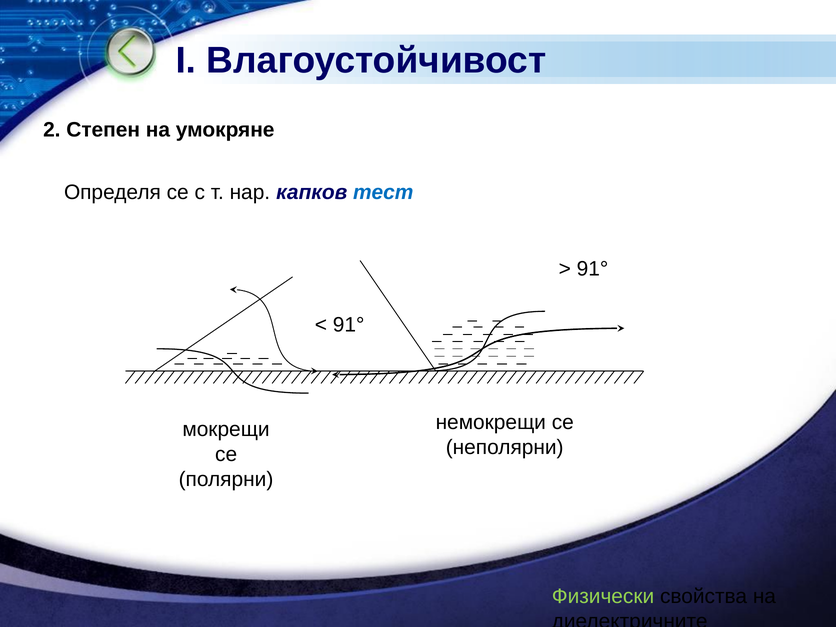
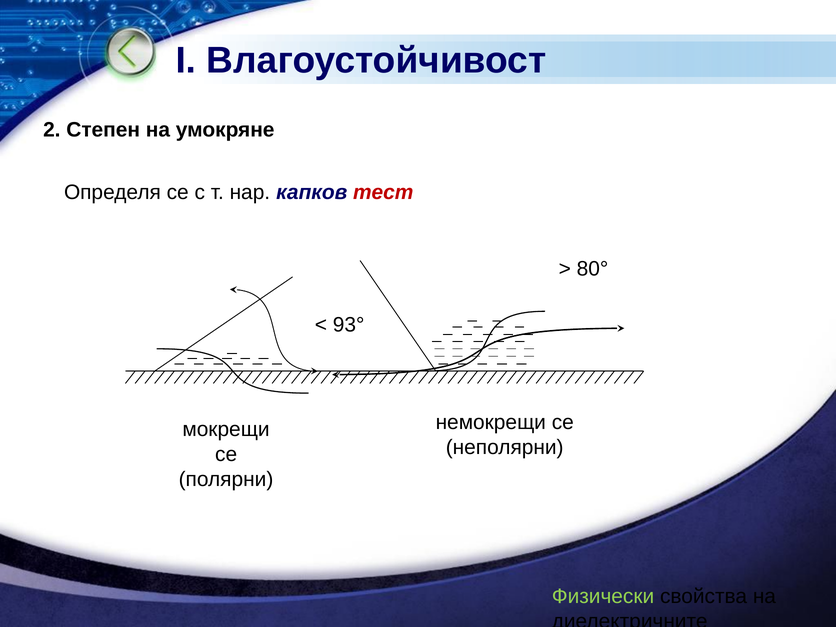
тест colour: blue -> red
91° at (592, 269): 91° -> 80°
91° at (349, 325): 91° -> 93°
